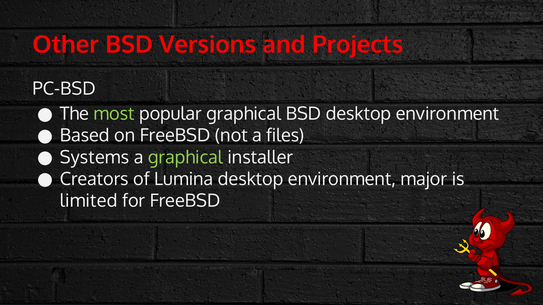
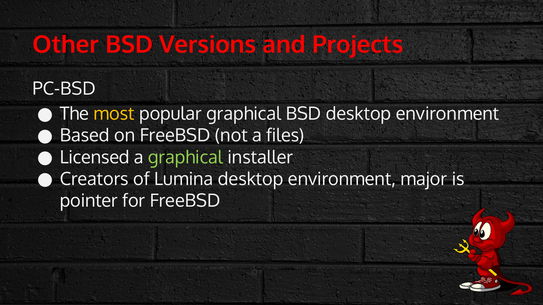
most colour: light green -> yellow
Systems: Systems -> Licensed
limited: limited -> pointer
